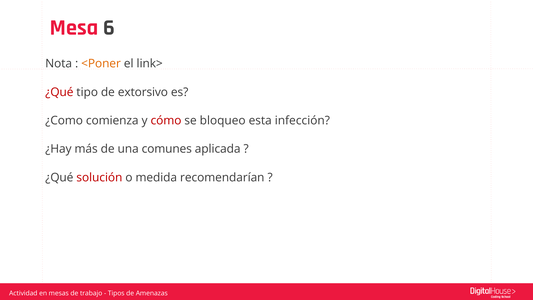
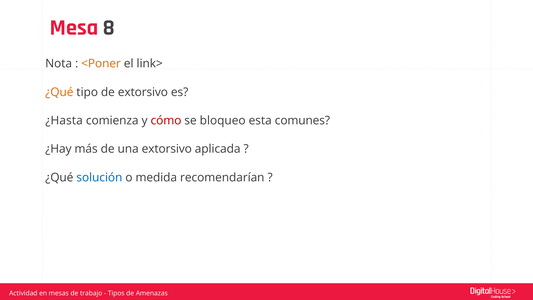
6: 6 -> 8
¿Qué at (59, 92) colour: red -> orange
¿Como: ¿Como -> ¿Hasta
infección: infección -> comunes
una comunes: comunes -> extorsivo
solución colour: red -> blue
